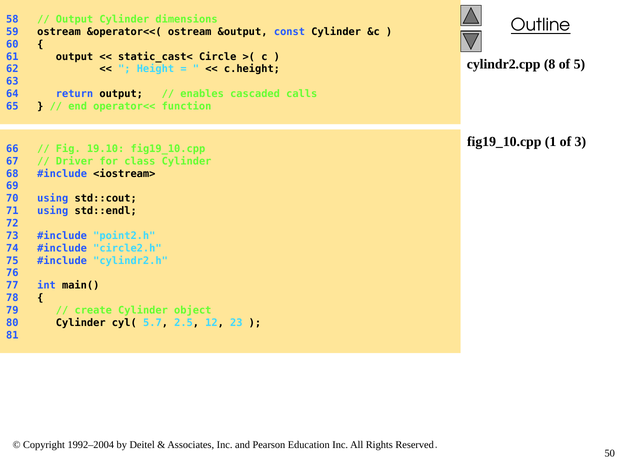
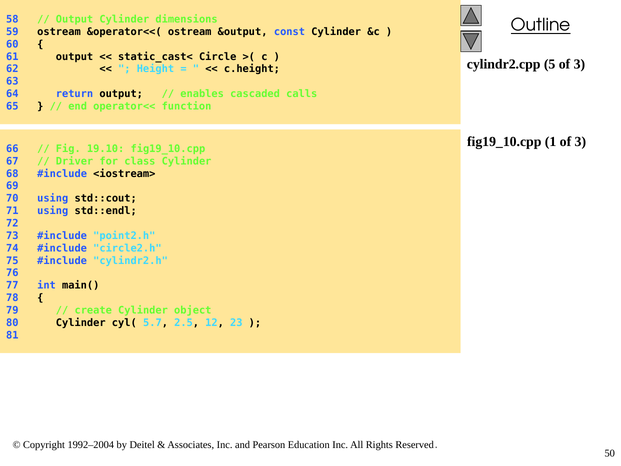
8: 8 -> 5
5 at (579, 64): 5 -> 3
